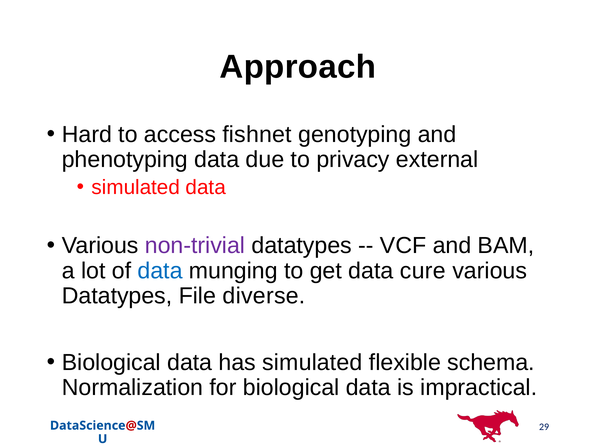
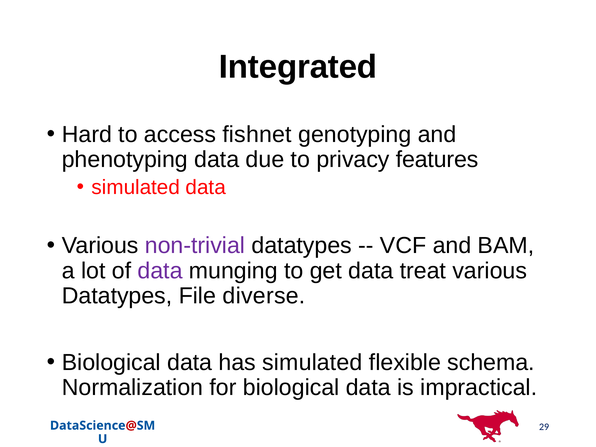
Approach: Approach -> Integrated
external: external -> features
data at (160, 271) colour: blue -> purple
cure: cure -> treat
